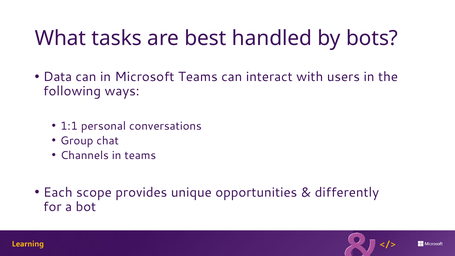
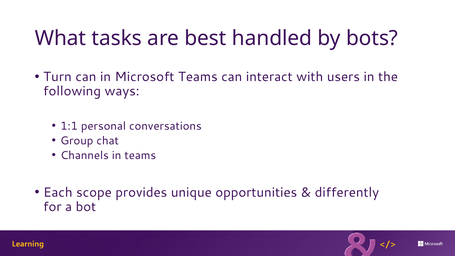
Data: Data -> Turn
